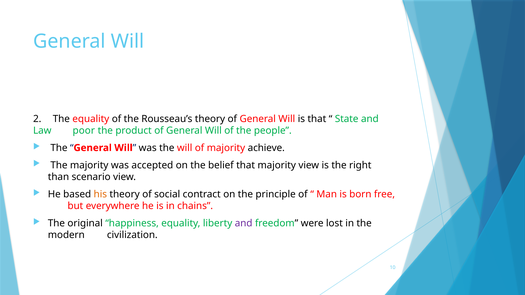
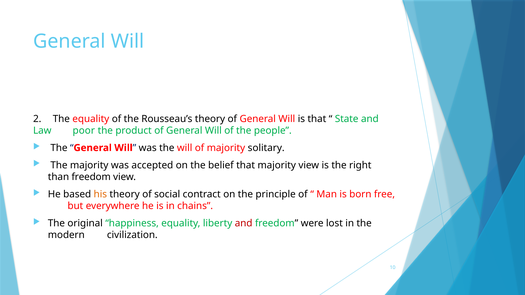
achieve: achieve -> solitary
than scenario: scenario -> freedom
and at (244, 223) colour: purple -> red
